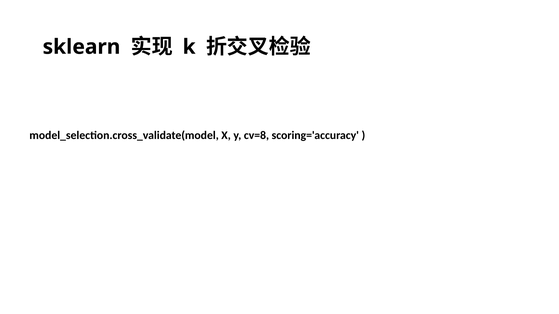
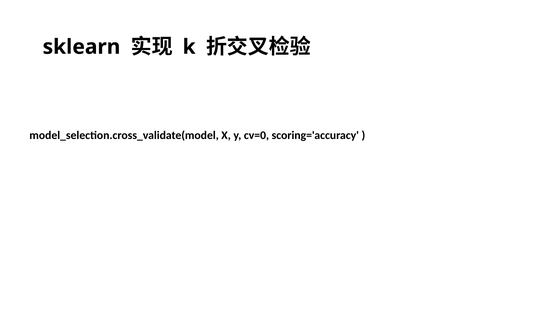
cv=8: cv=8 -> cv=0
